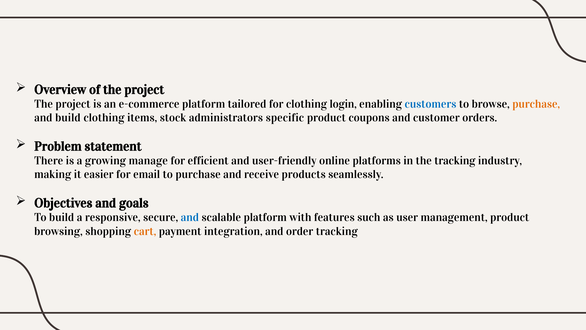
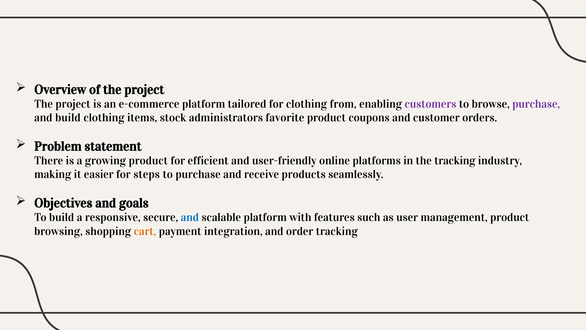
login: login -> from
customers colour: blue -> purple
purchase at (536, 104) colour: orange -> purple
specific: specific -> favorite
growing manage: manage -> product
email: email -> steps
